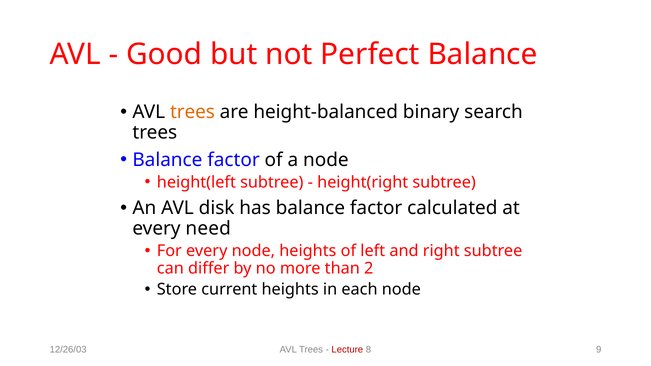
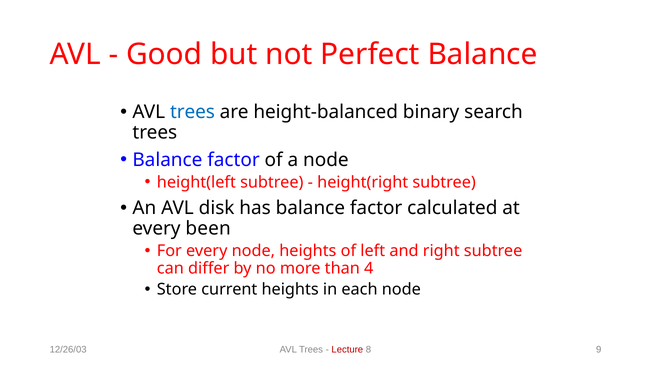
trees at (192, 112) colour: orange -> blue
need: need -> been
2: 2 -> 4
